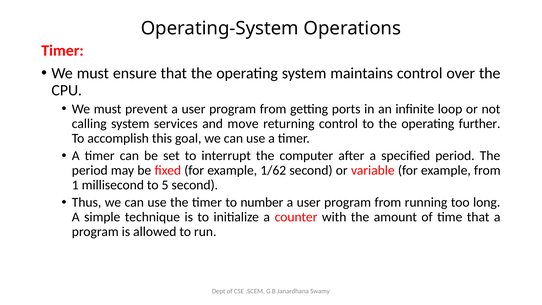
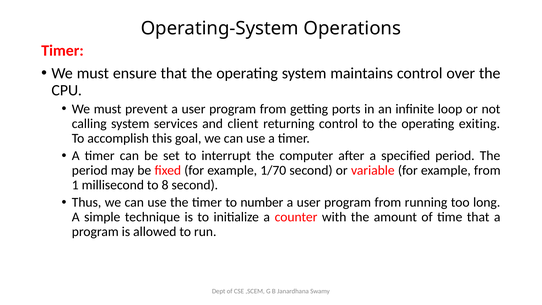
move: move -> client
further: further -> exiting
1/62: 1/62 -> 1/70
5: 5 -> 8
